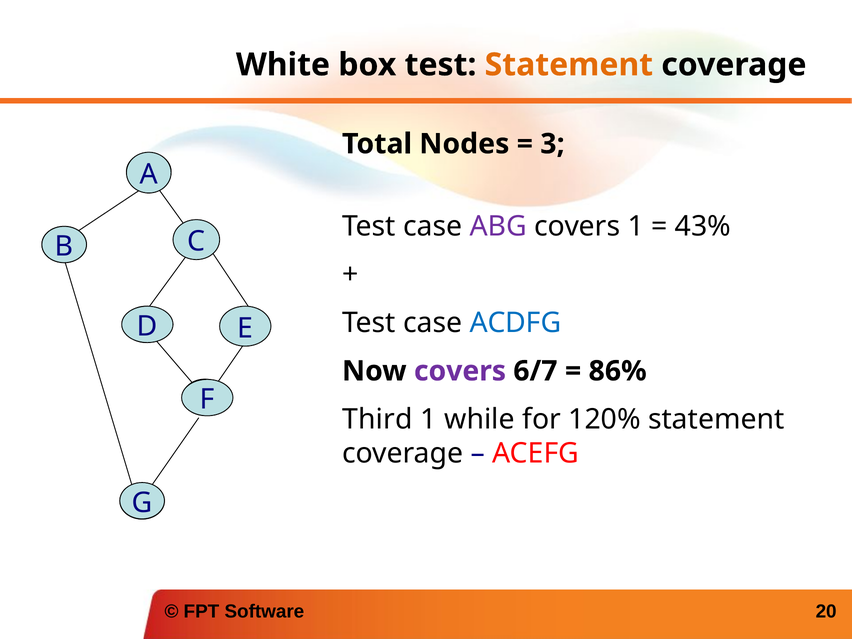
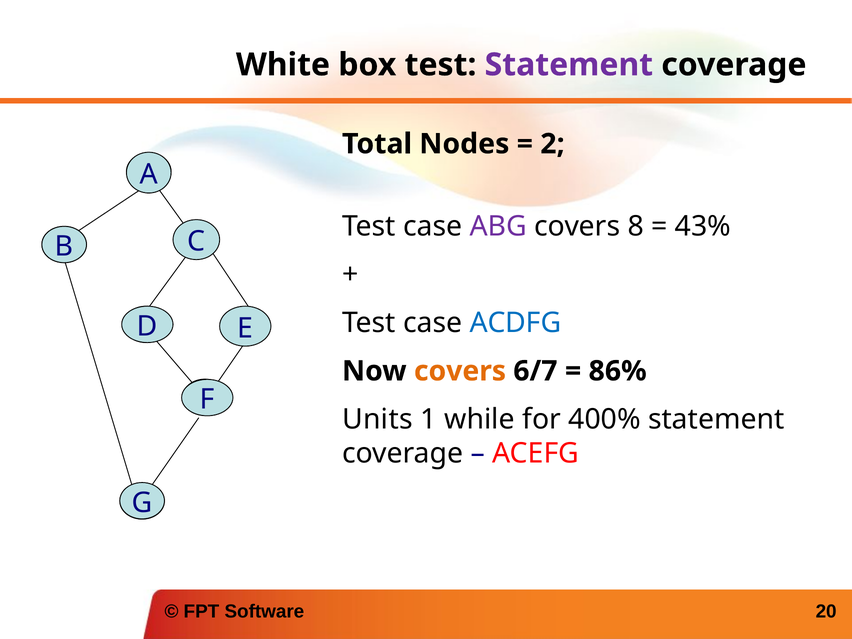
Statement at (569, 65) colour: orange -> purple
3: 3 -> 2
covers 1: 1 -> 8
covers at (460, 371) colour: purple -> orange
Third: Third -> Units
120%: 120% -> 400%
